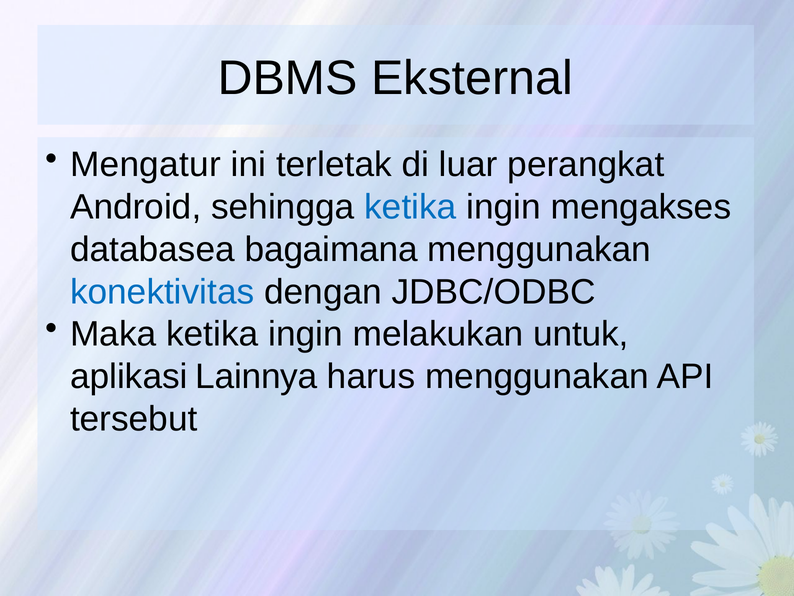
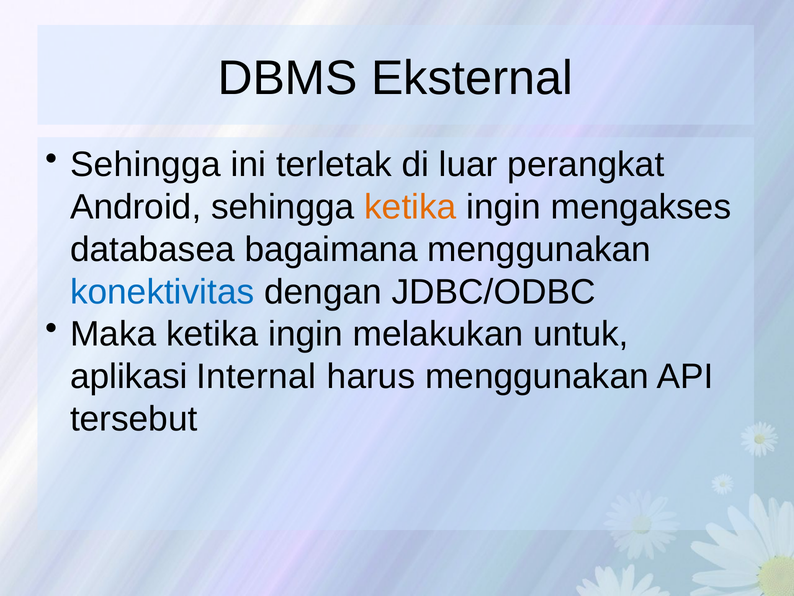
Mengatur at (145, 165): Mengatur -> Sehingga
ketika at (410, 207) colour: blue -> orange
Lainnya: Lainnya -> Internal
